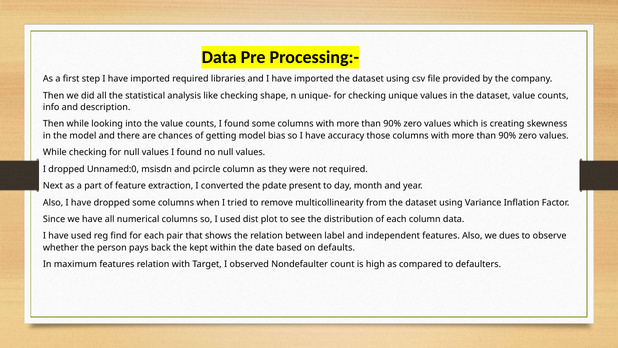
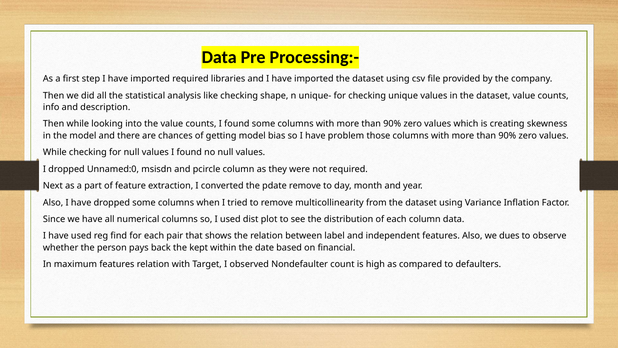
accuracy: accuracy -> problem
pdate present: present -> remove
defaults: defaults -> financial
